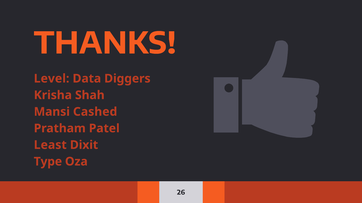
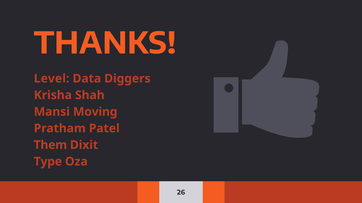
Cashed: Cashed -> Moving
Least: Least -> Them
